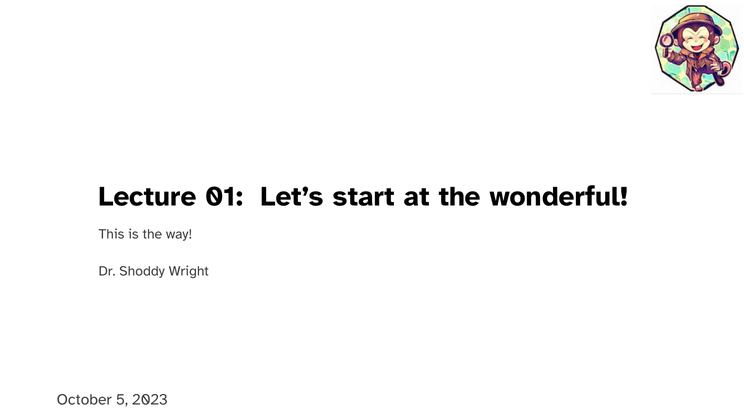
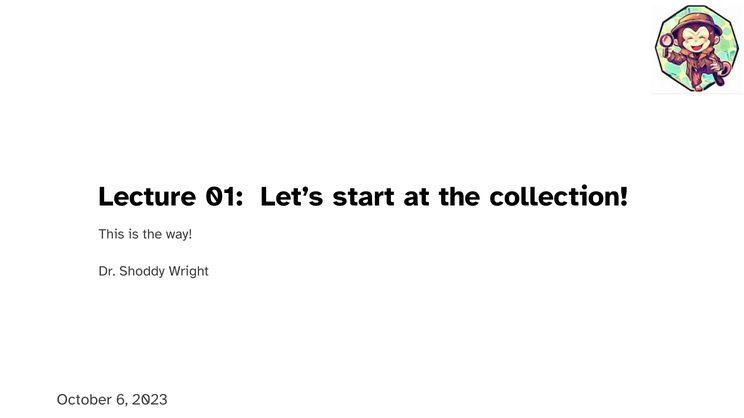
wonderful: wonderful -> collection
5: 5 -> 6
